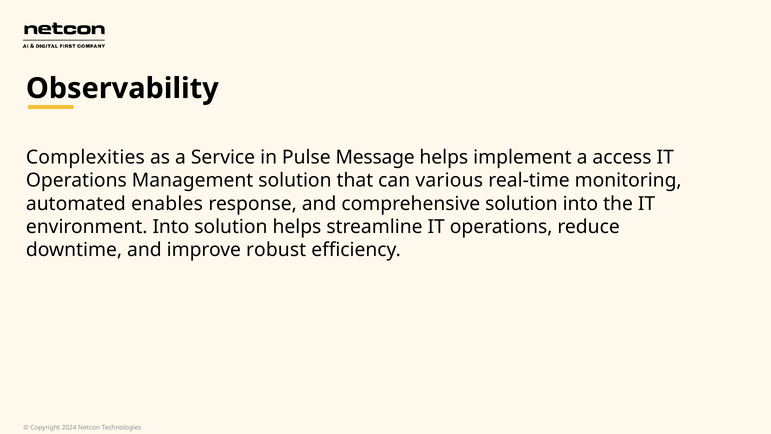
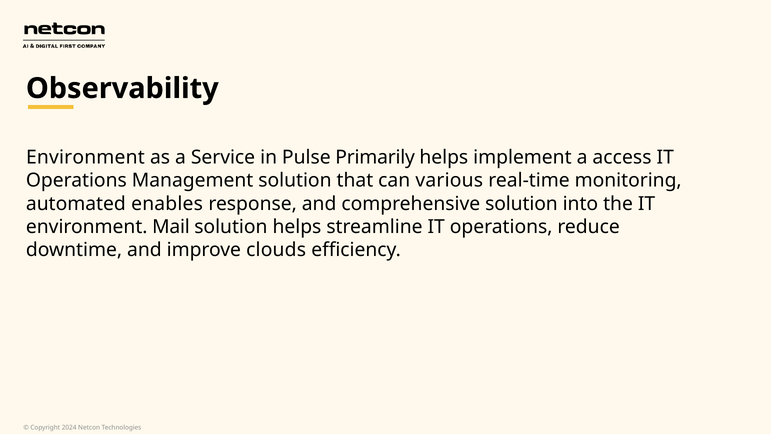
Complexities at (85, 157): Complexities -> Environment
Message: Message -> Primarily
environment Into: Into -> Mail
robust: robust -> clouds
